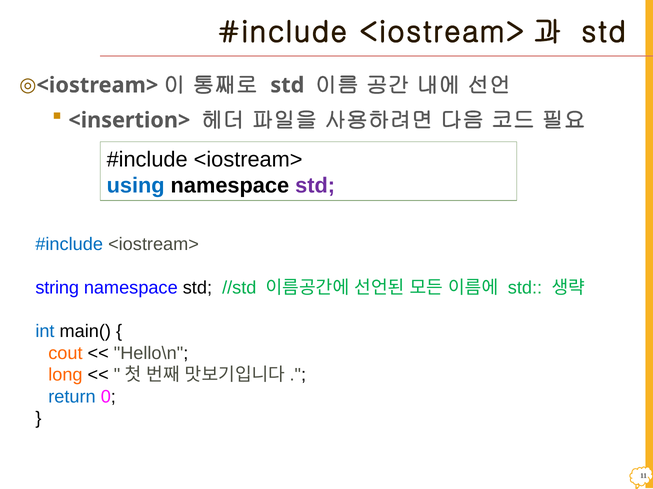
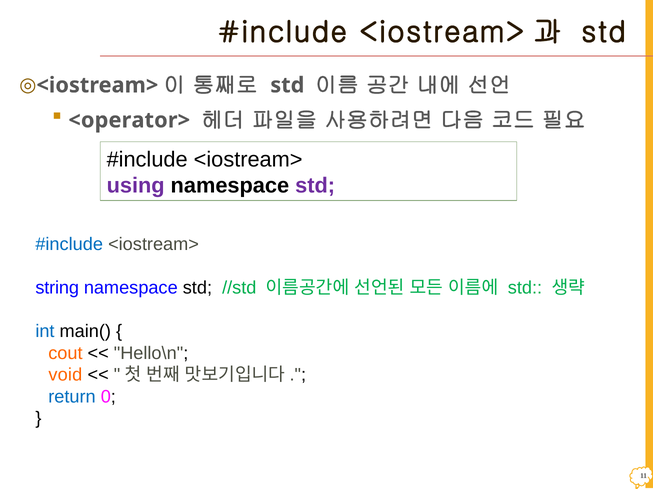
<insertion>: <insertion> -> <operator>
using colour: blue -> purple
long: long -> void
